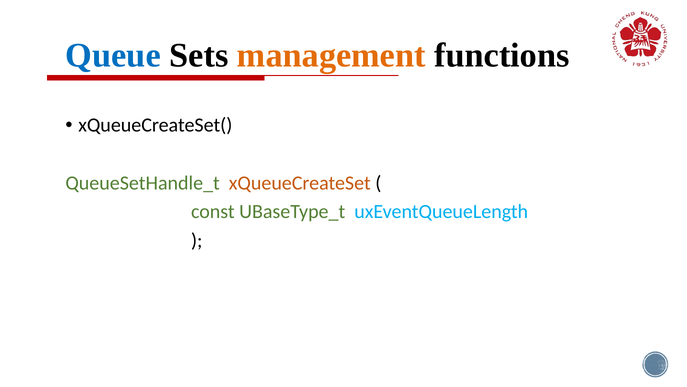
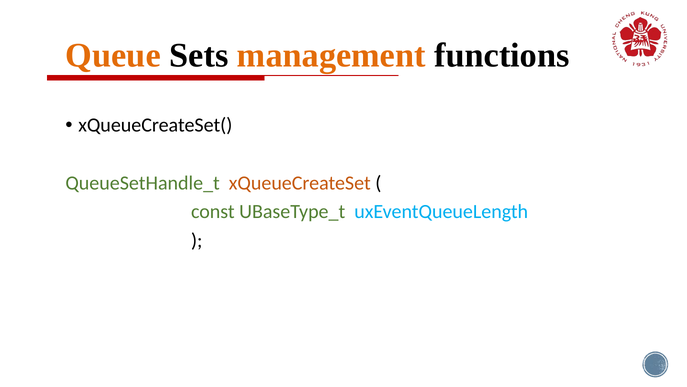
Queue colour: blue -> orange
